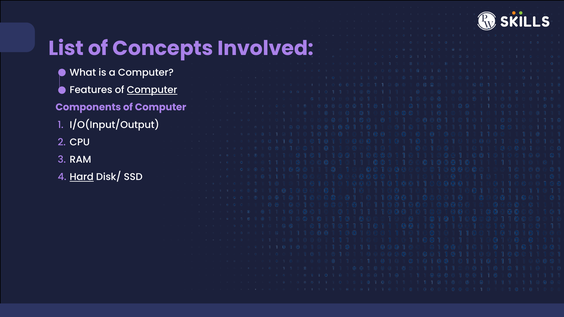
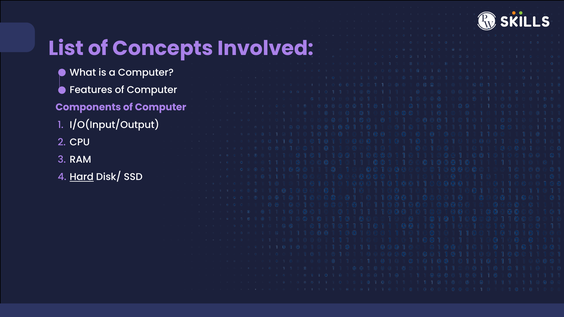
Computer at (152, 90) underline: present -> none
